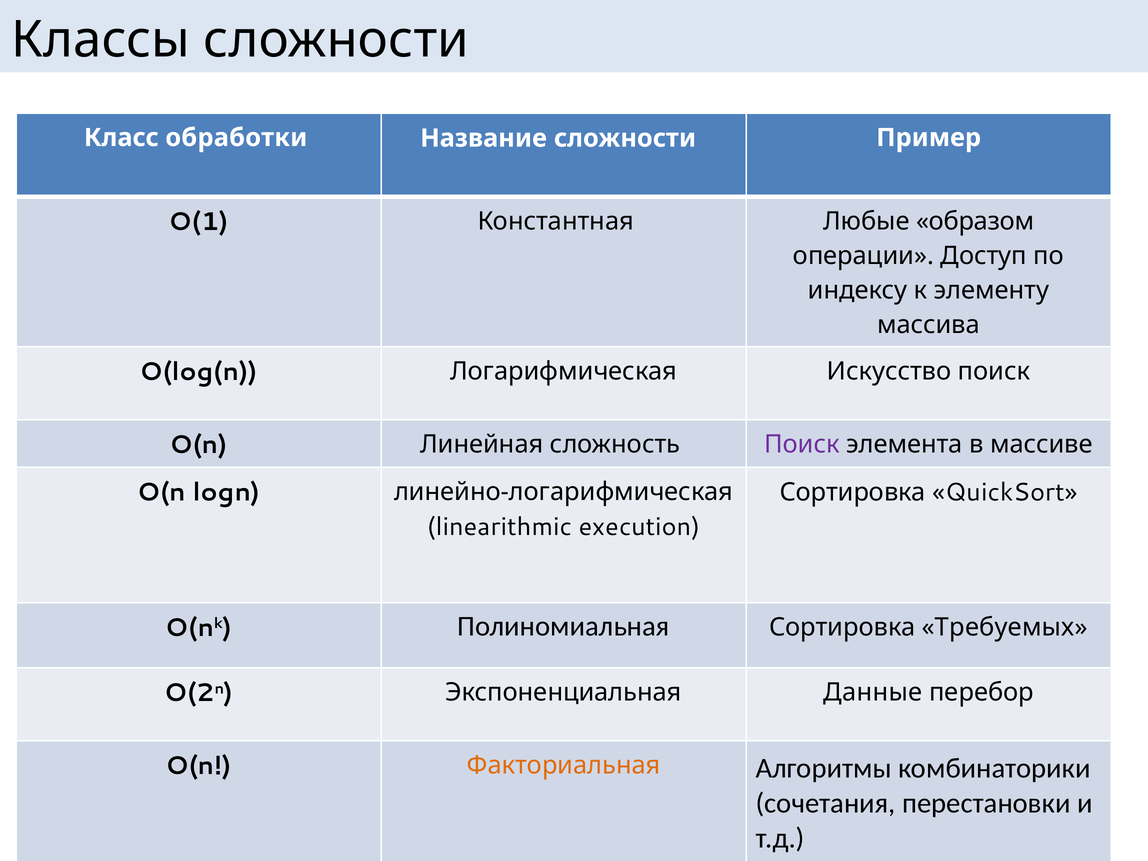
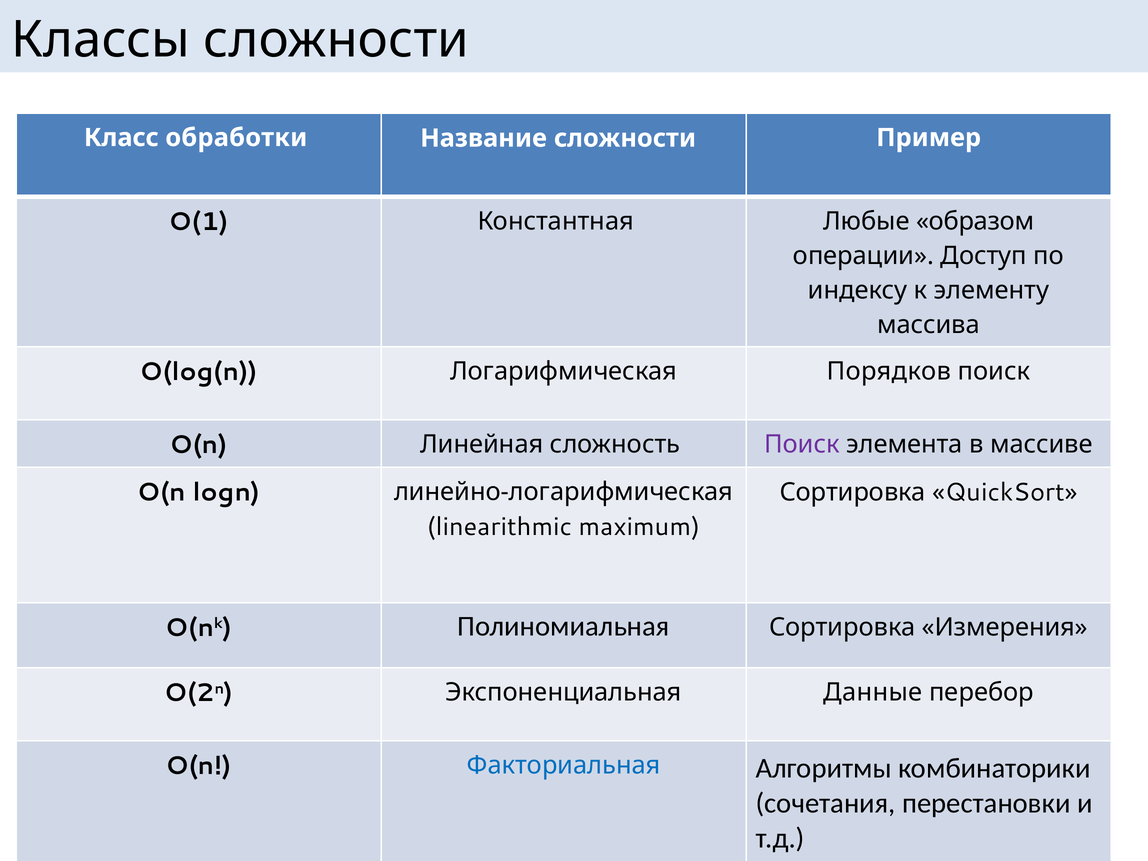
Искусство: Искусство -> Порядков
execution: execution -> maximum
Требуемых: Требуемых -> Измерения
Факториальная colour: orange -> blue
